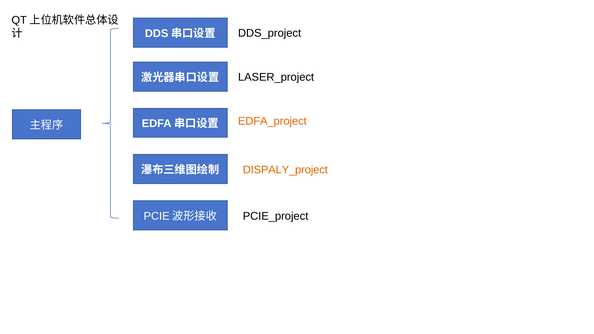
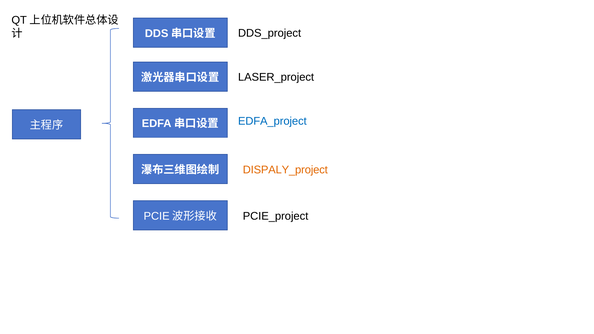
EDFA_project colour: orange -> blue
